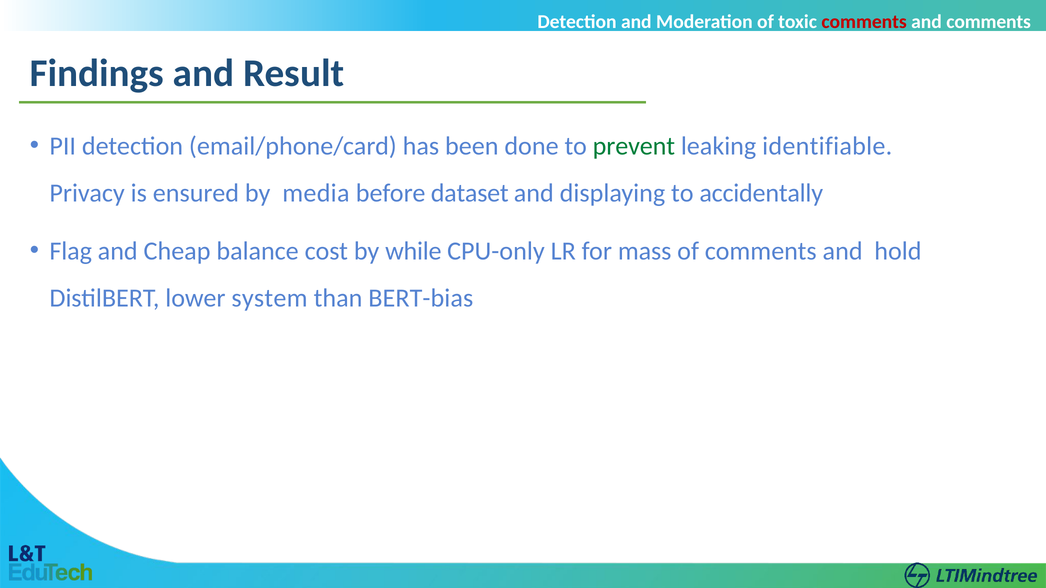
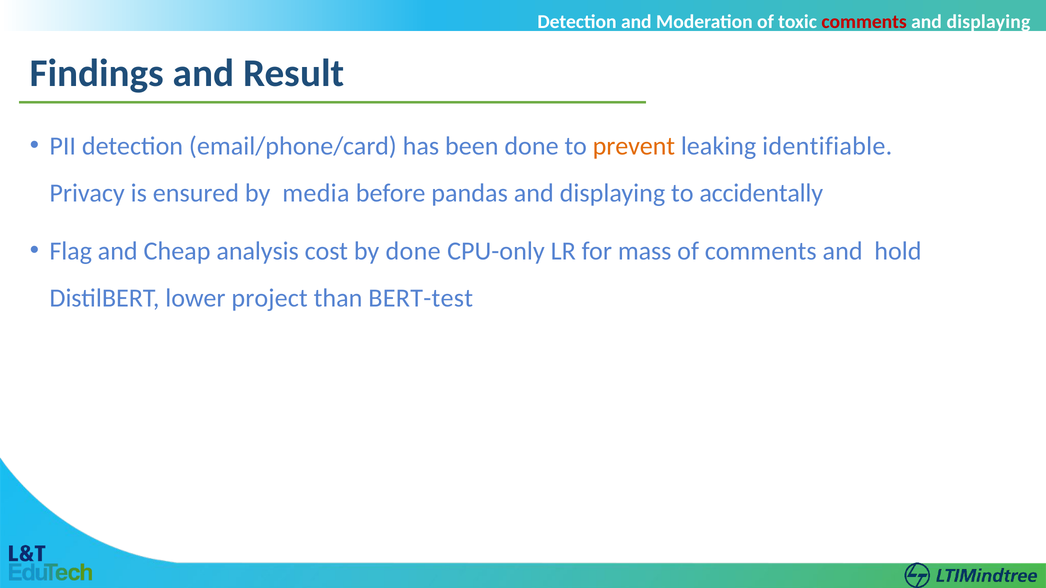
comments at (989, 22): comments -> displaying
prevent colour: green -> orange
dataset: dataset -> pandas
balance: balance -> analysis
by while: while -> done
system: system -> project
BERT-bias: BERT-bias -> BERT-test
